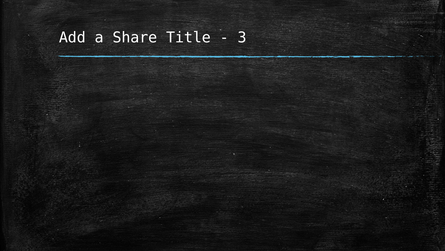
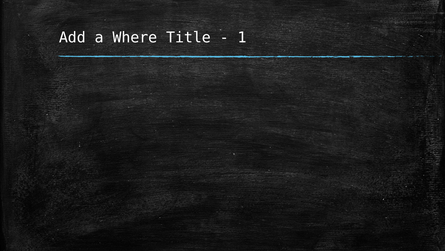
Share: Share -> Where
3: 3 -> 1
